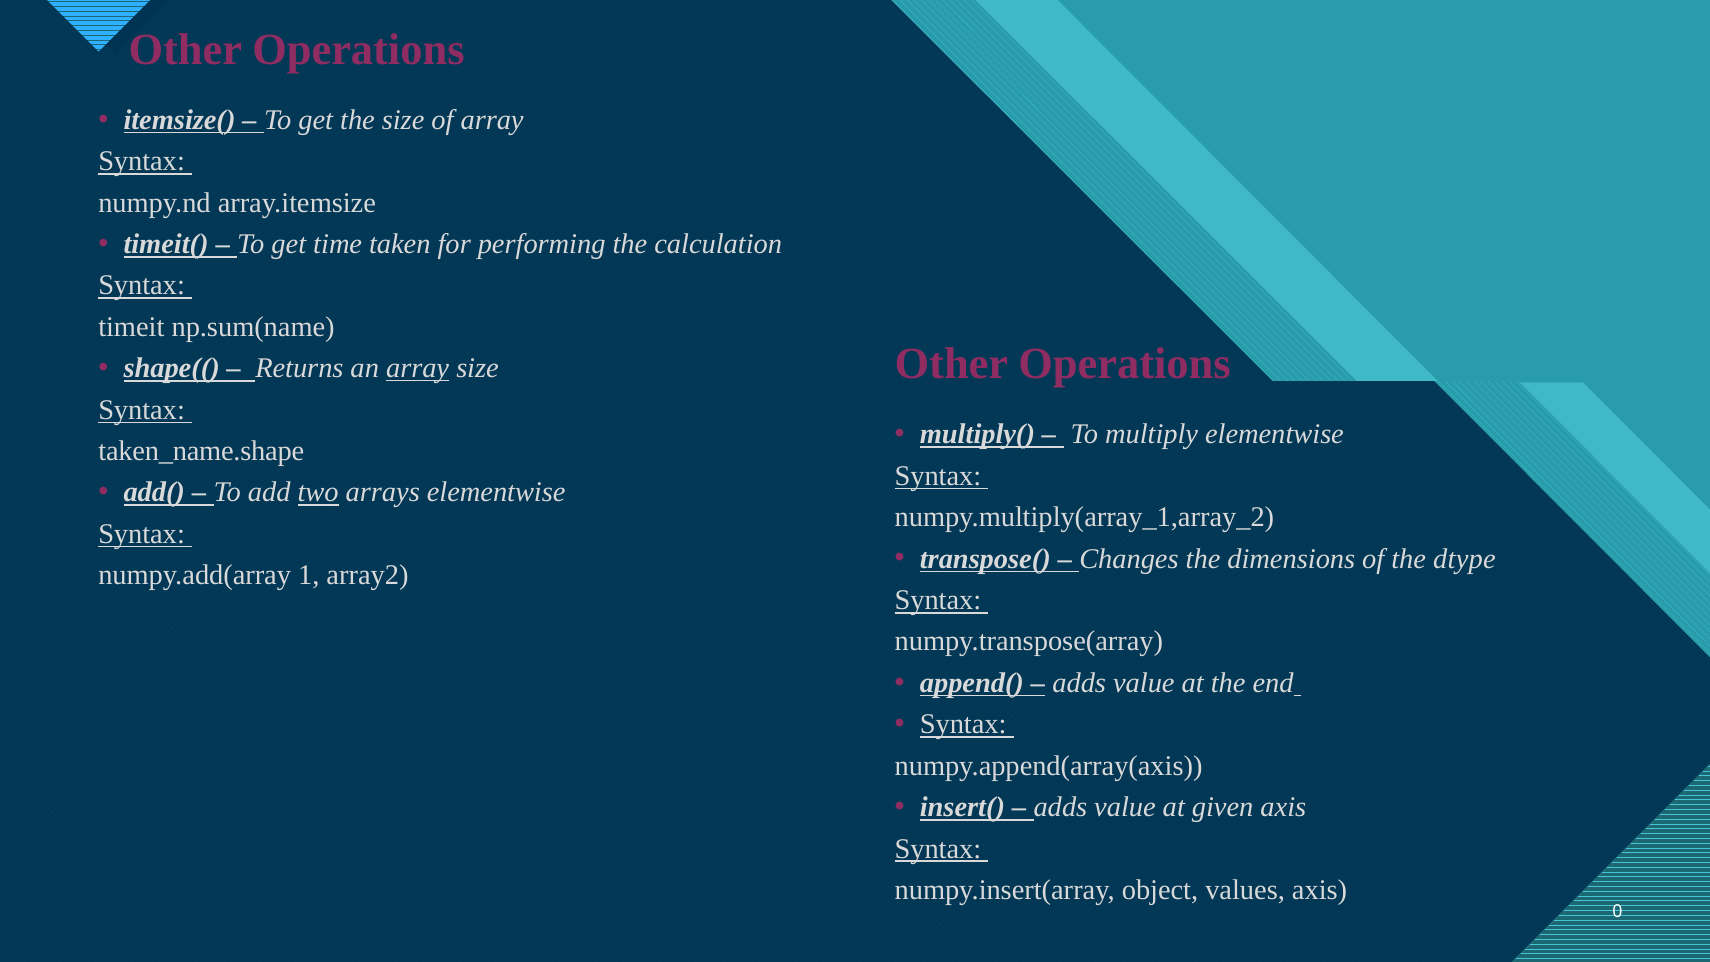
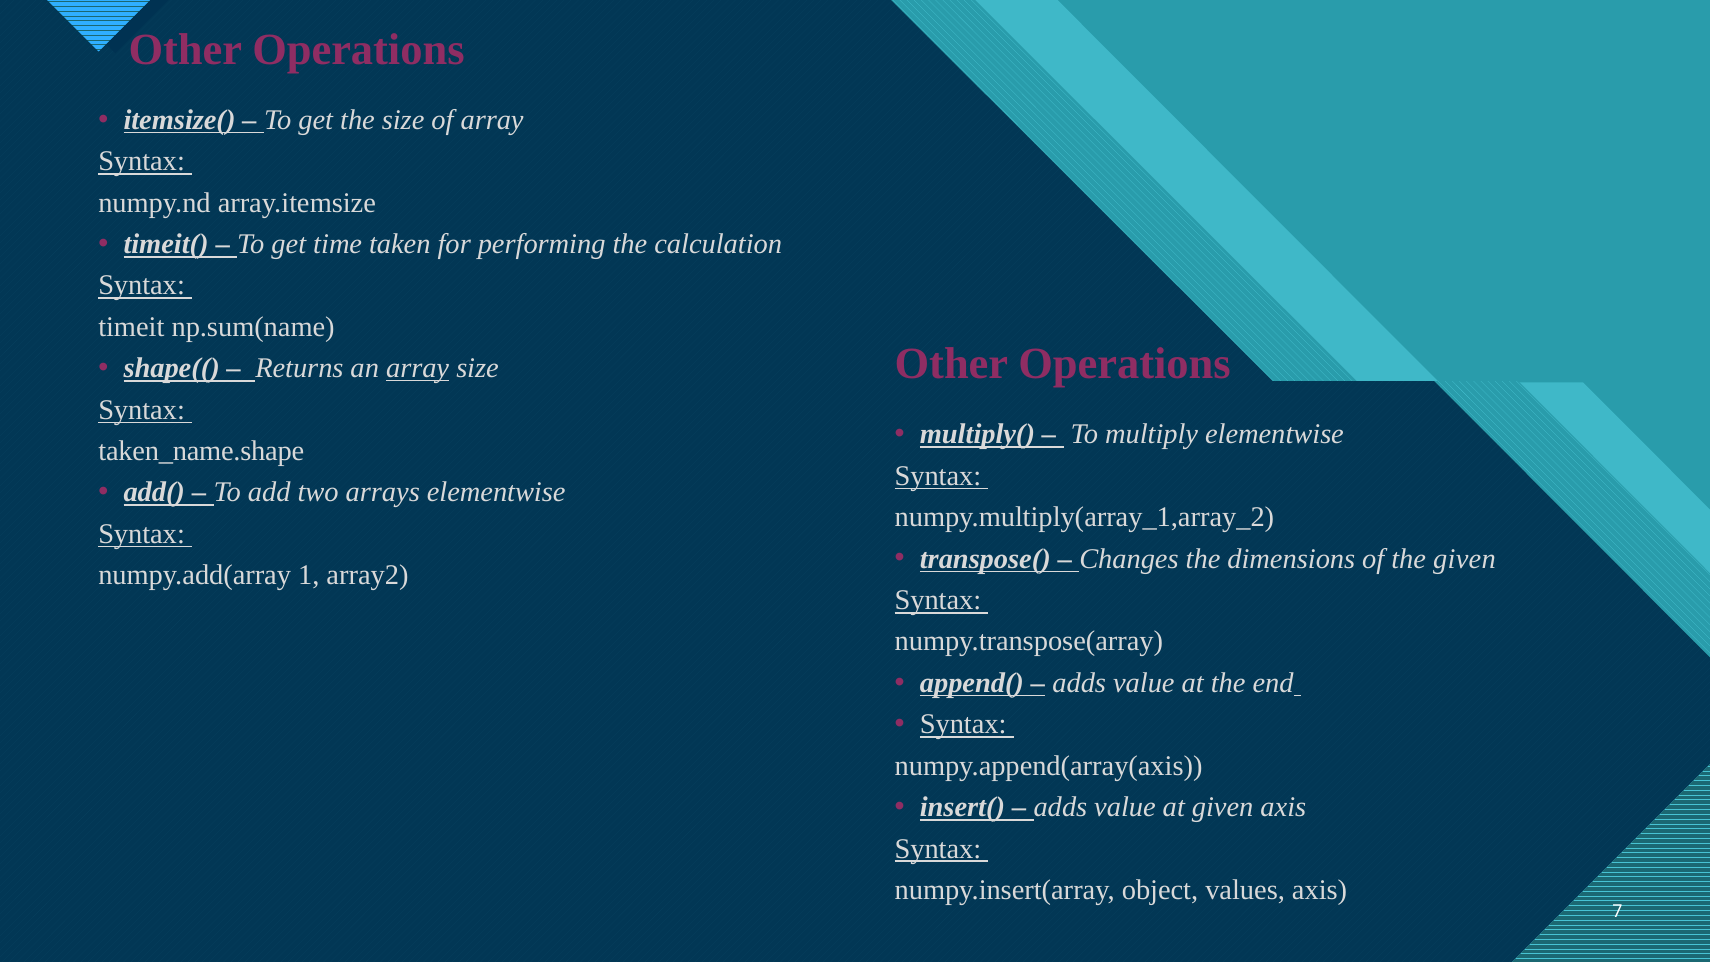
two underline: present -> none
the dtype: dtype -> given
0: 0 -> 7
